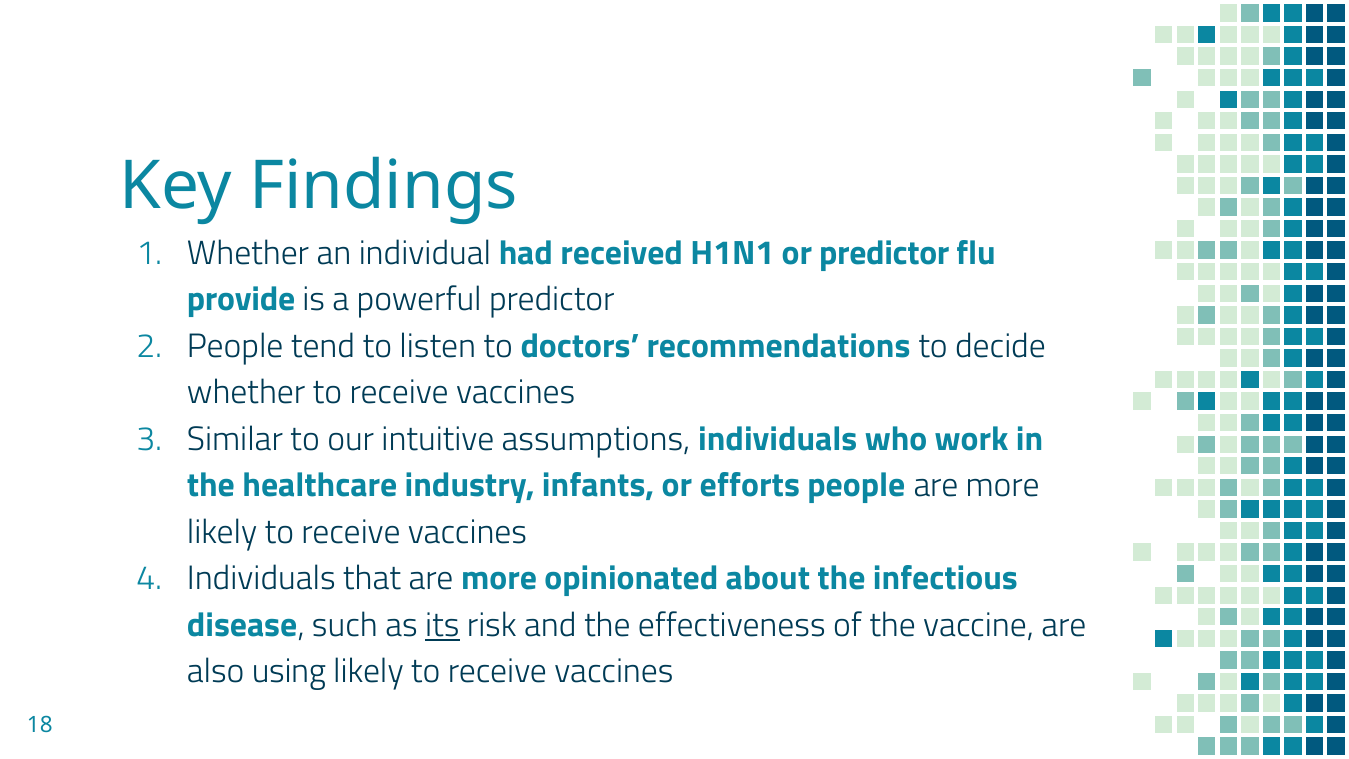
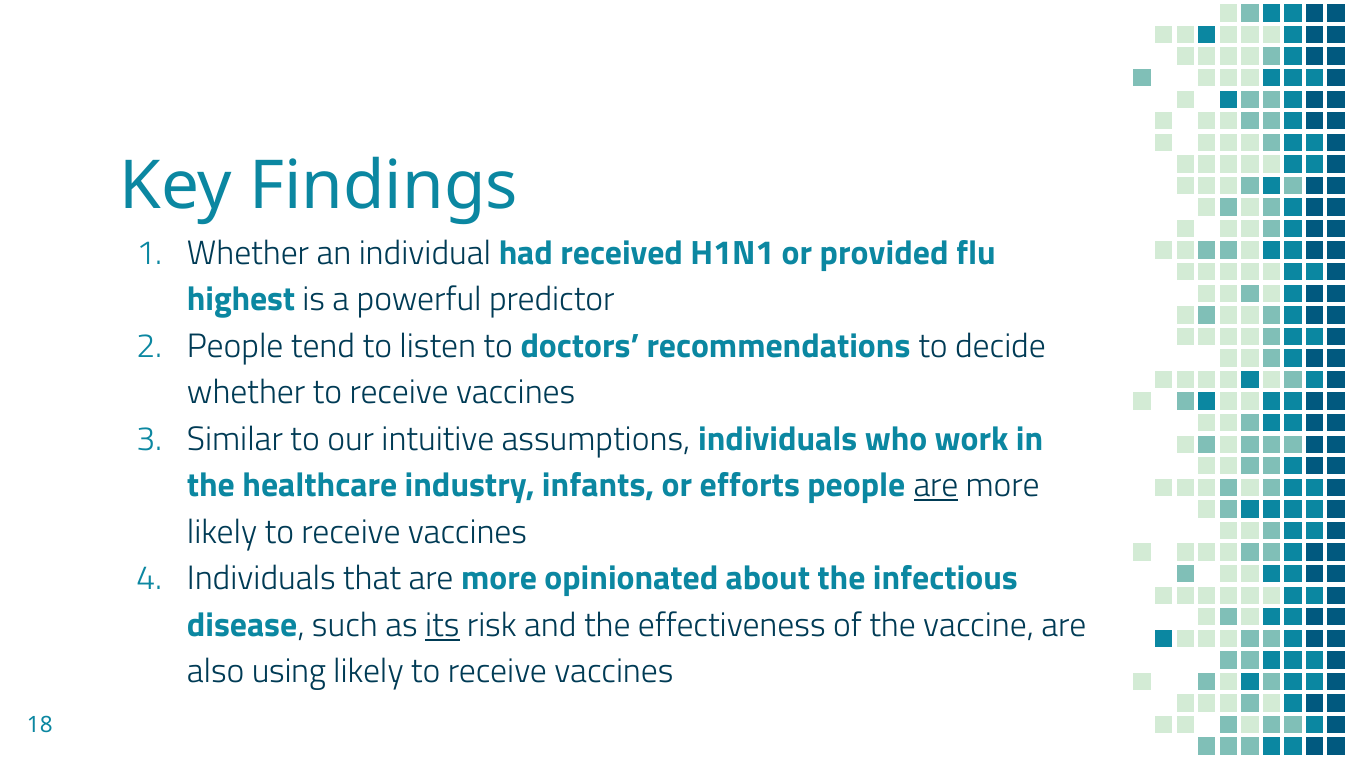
or predictor: predictor -> provided
provide: provide -> highest
are at (936, 486) underline: none -> present
